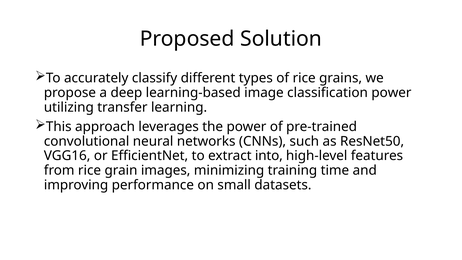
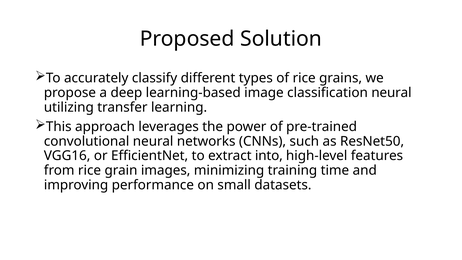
classification power: power -> neural
